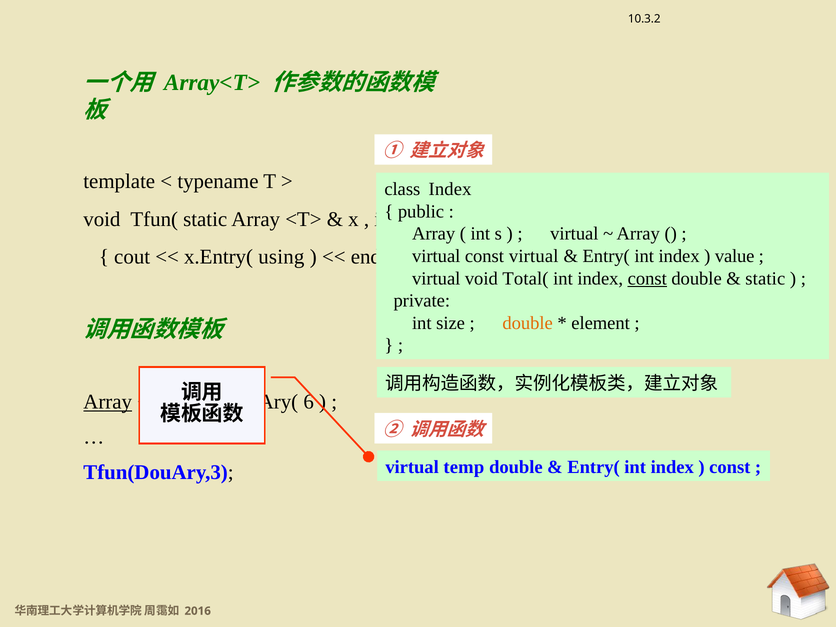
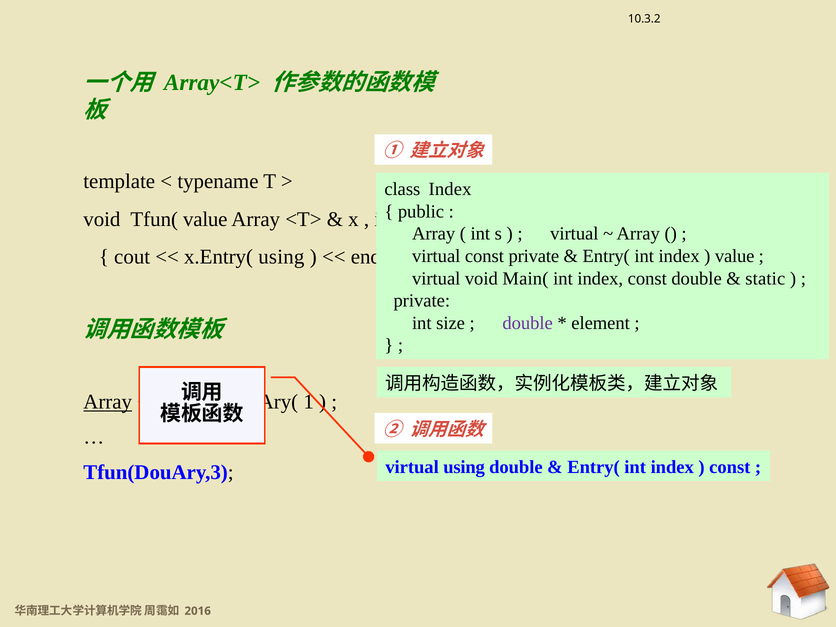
Tfun( static: static -> value
const virtual: virtual -> private
Total(: Total( -> Main(
const at (647, 278) underline: present -> none
double at (528, 323) colour: orange -> purple
6: 6 -> 1
virtual temp: temp -> using
